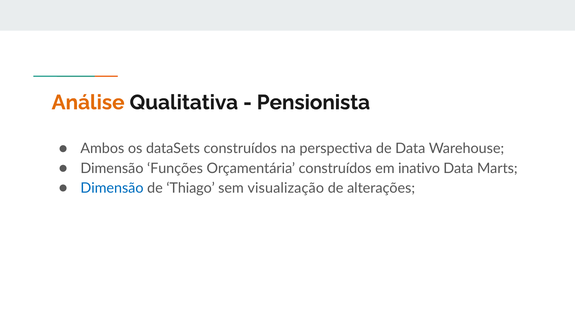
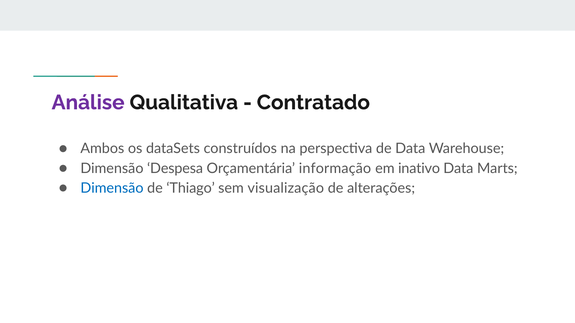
Análise colour: orange -> purple
Pensionista: Pensionista -> Contratado
Funções: Funções -> Despesa
Orçamentária construídos: construídos -> informação
